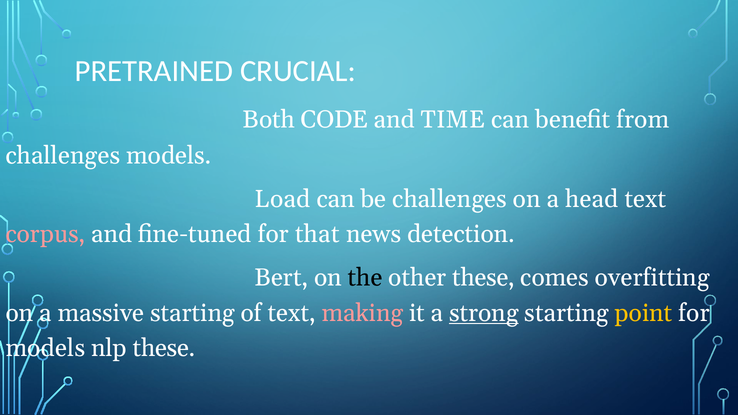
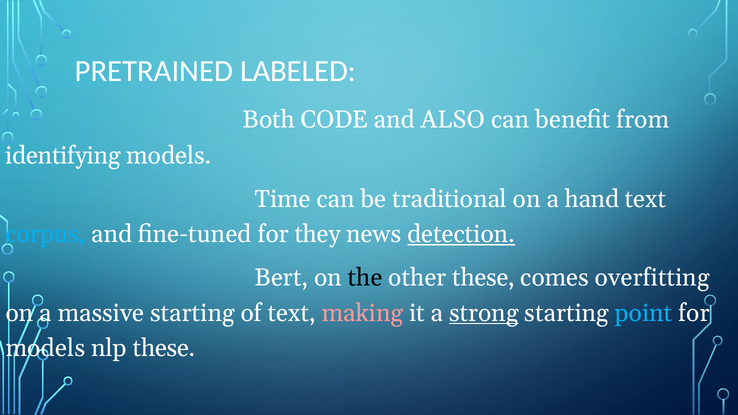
CRUCIAL: CRUCIAL -> LABELED
TIME: TIME -> ALSO
challenges at (63, 156): challenges -> identifying
Load: Load -> Time
be challenges: challenges -> traditional
head: head -> hand
corpus colour: pink -> light blue
that: that -> they
detection underline: none -> present
point colour: yellow -> light blue
